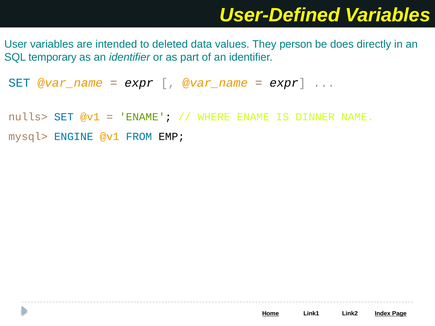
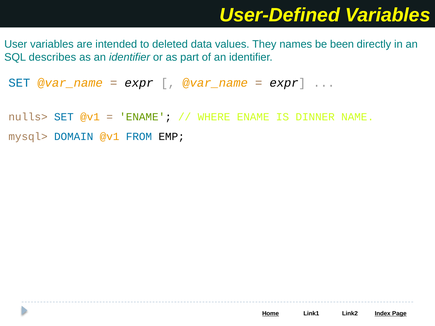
person: person -> names
does: does -> been
temporary: temporary -> describes
ENGINE: ENGINE -> DOMAIN
